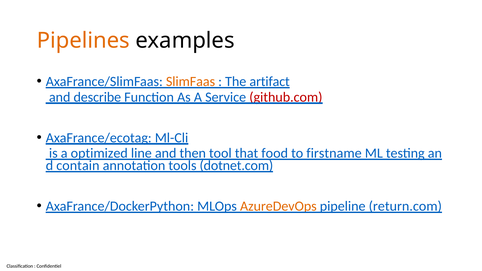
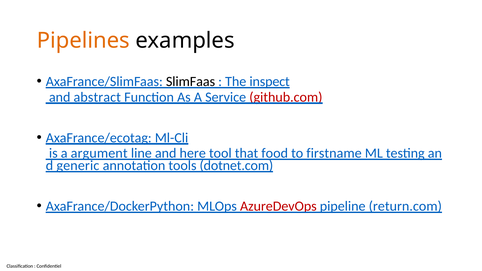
SlimFaas colour: orange -> black
artifact: artifact -> inspect
describe: describe -> abstract
optimized: optimized -> argument
then: then -> here
contain: contain -> generic
AzureDevOps colour: orange -> red
